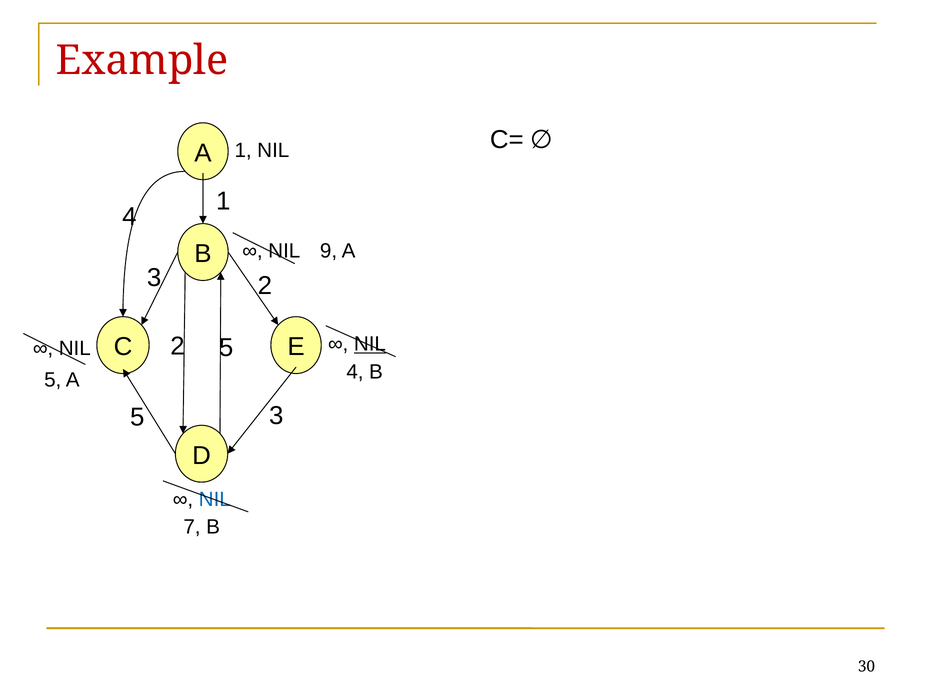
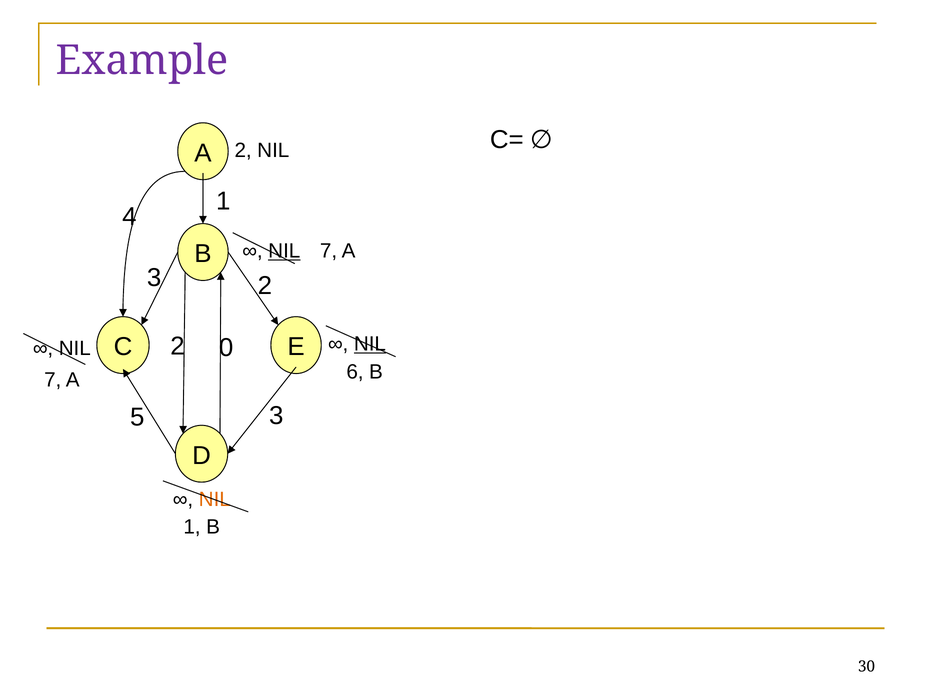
Example colour: red -> purple
1 at (243, 150): 1 -> 2
NIL at (284, 251) underline: none -> present
9 at (329, 251): 9 -> 7
2 5: 5 -> 0
5 at (53, 380): 5 -> 7
A 4: 4 -> 6
NIL at (215, 499) colour: blue -> orange
7 at (192, 527): 7 -> 1
